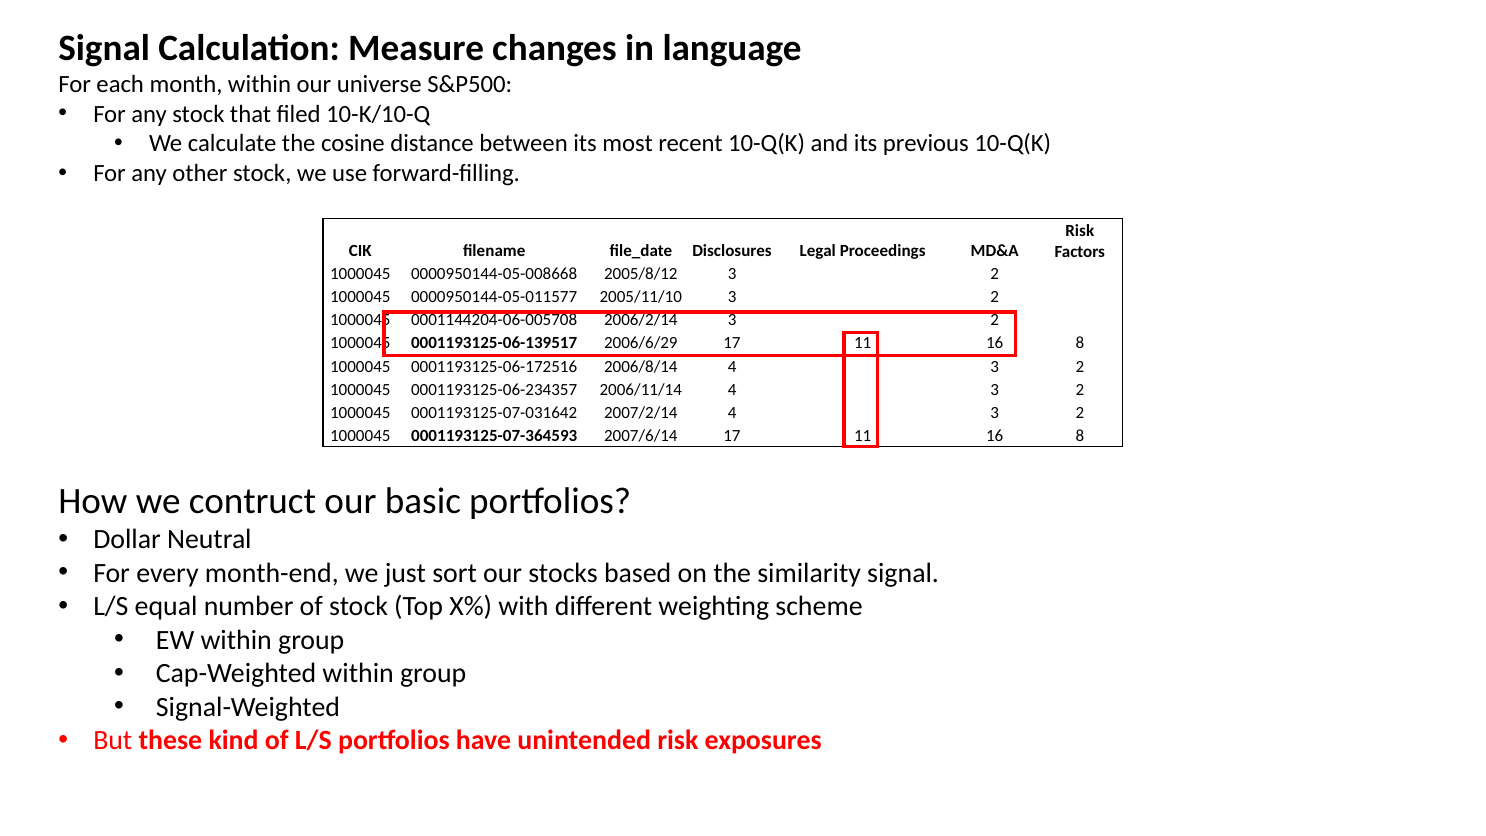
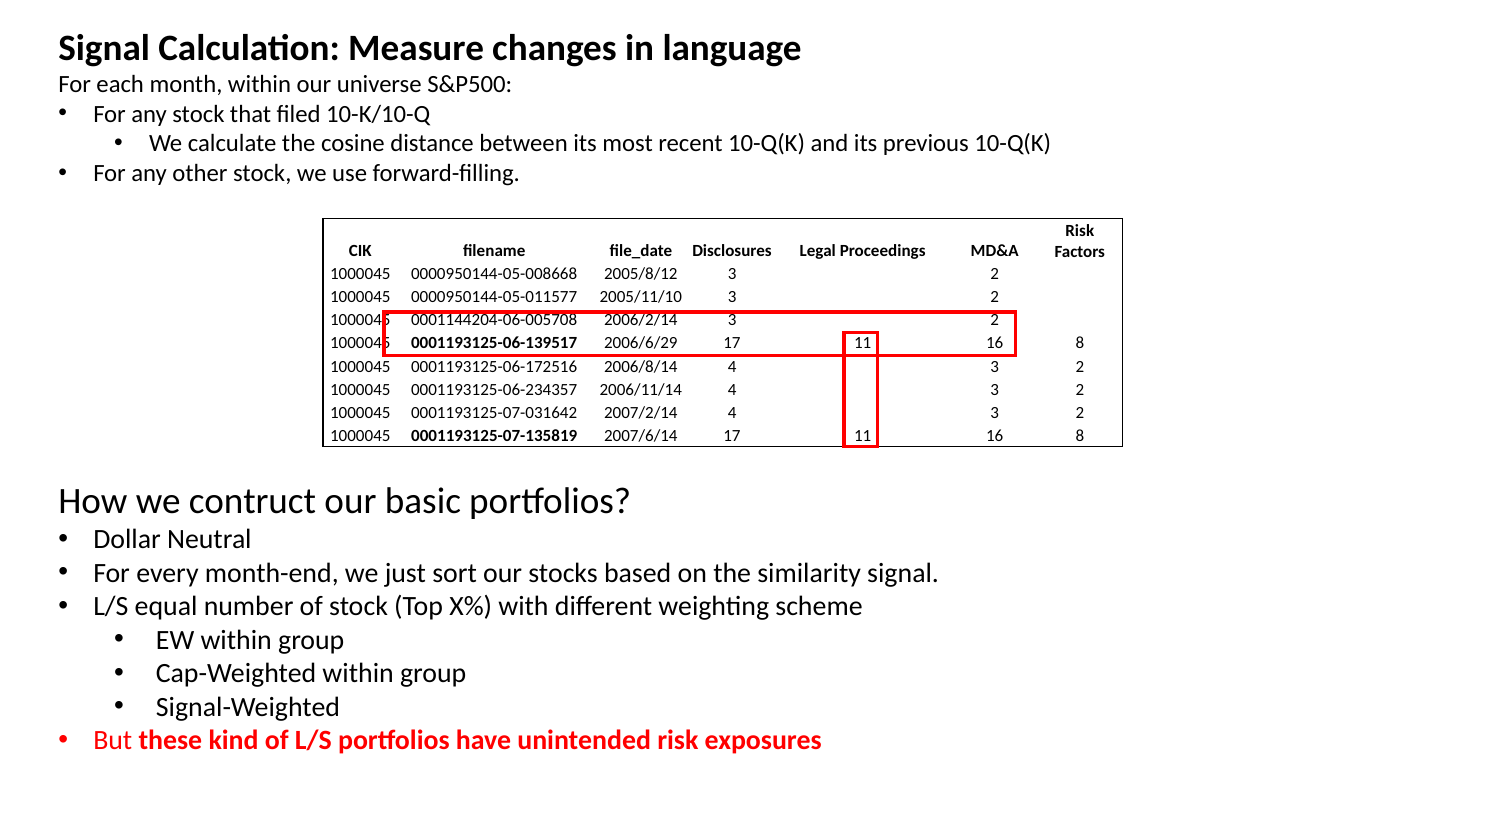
0001193125-07-364593: 0001193125-07-364593 -> 0001193125-07-135819
